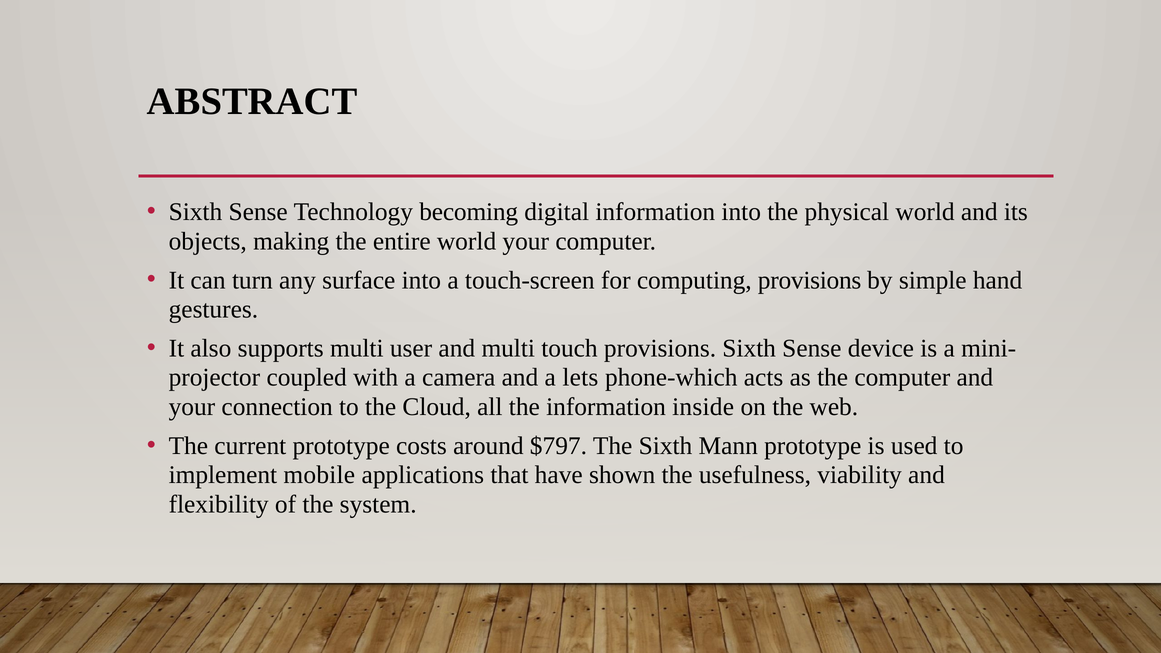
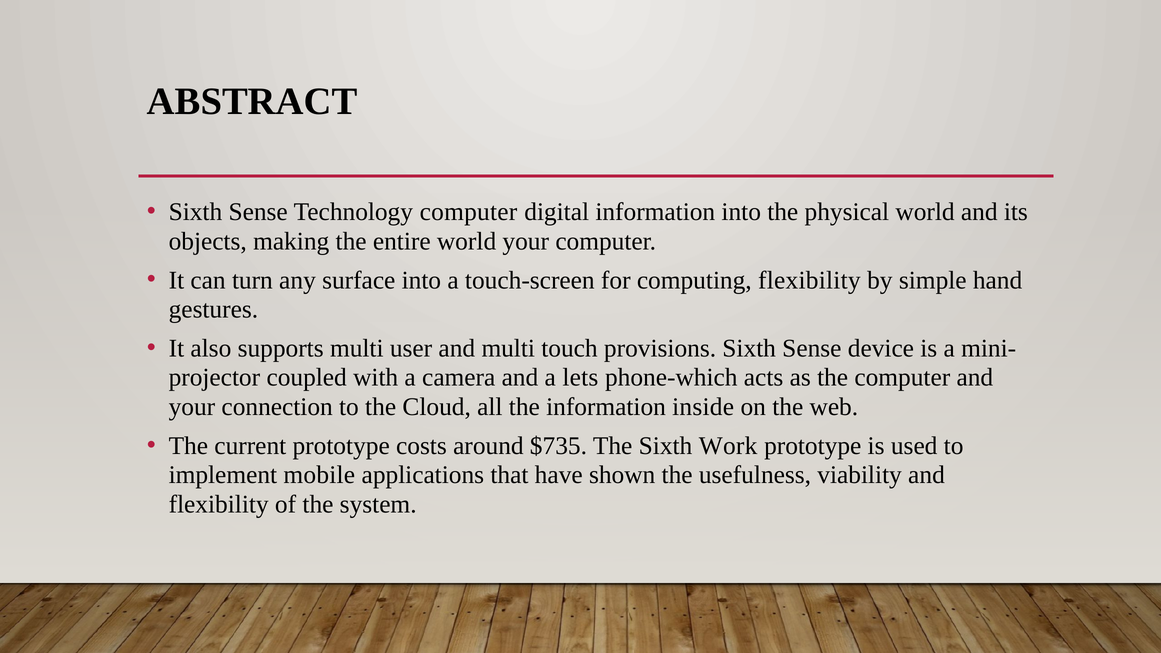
Technology becoming: becoming -> computer
computing provisions: provisions -> flexibility
$797: $797 -> $735
Mann: Mann -> Work
